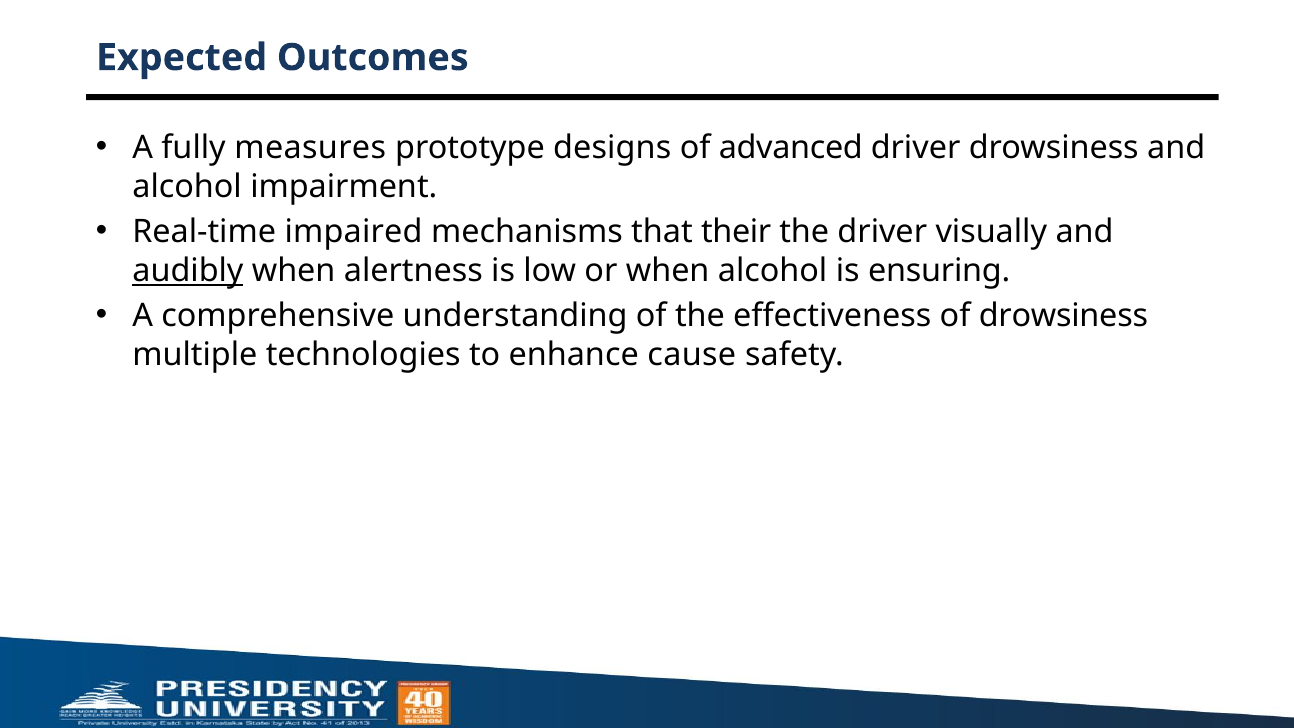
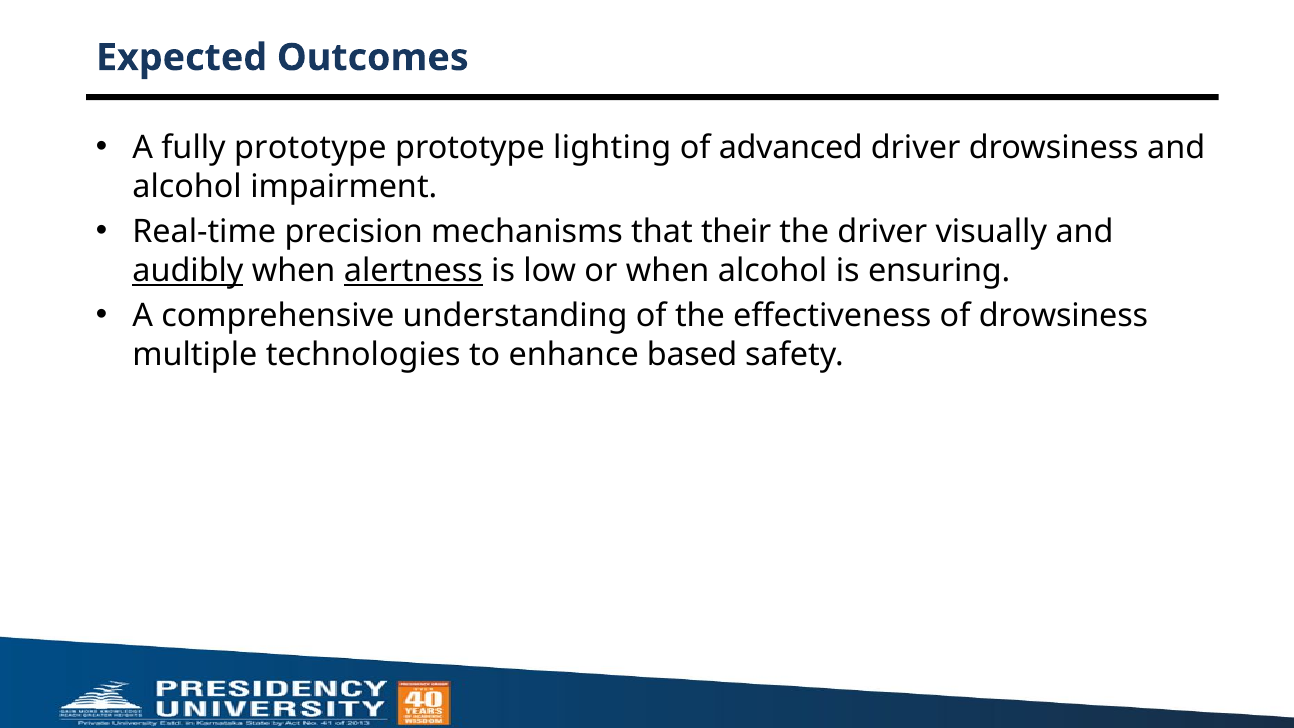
fully measures: measures -> prototype
designs: designs -> lighting
impaired: impaired -> precision
alertness underline: none -> present
cause: cause -> based
